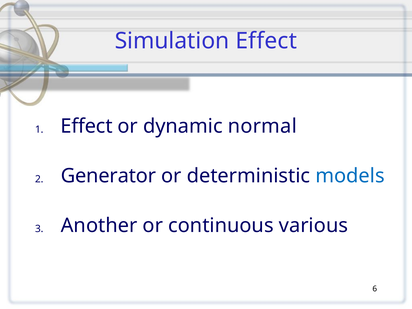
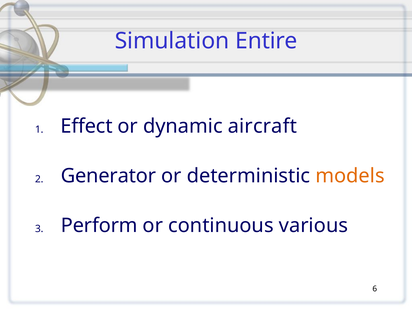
Simulation Effect: Effect -> Entire
normal: normal -> aircraft
models colour: blue -> orange
Another: Another -> Perform
